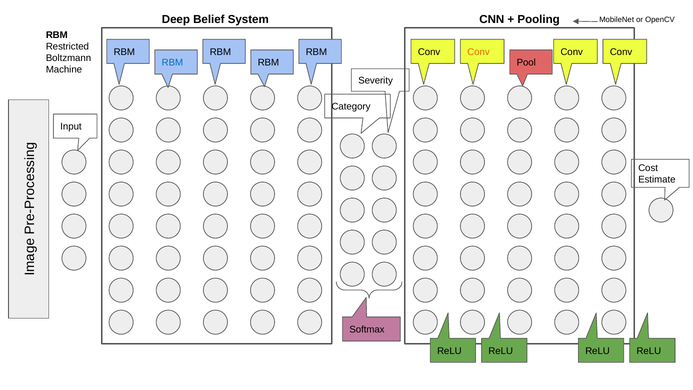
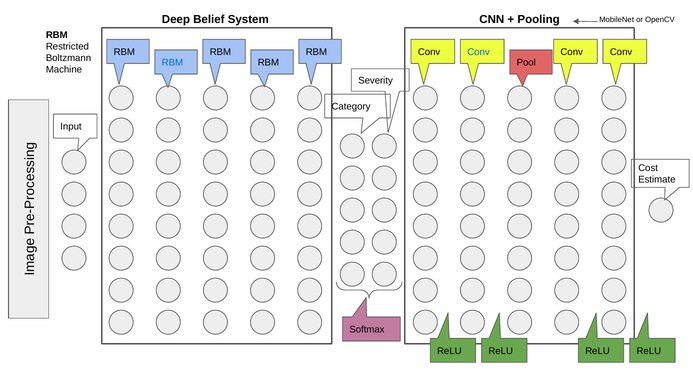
Conv at (479, 52) colour: orange -> blue
